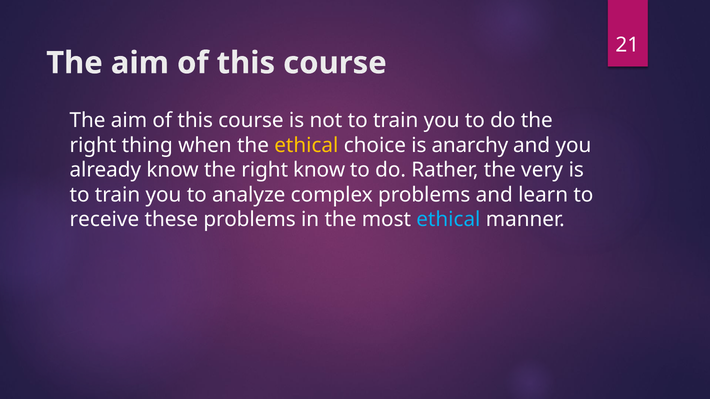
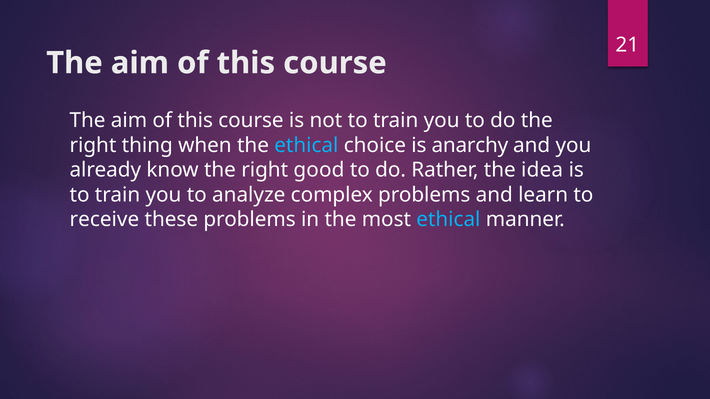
ethical at (306, 145) colour: yellow -> light blue
right know: know -> good
very: very -> idea
